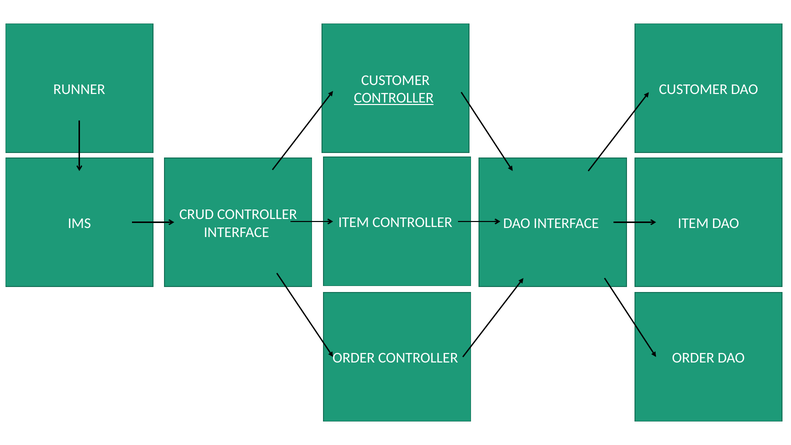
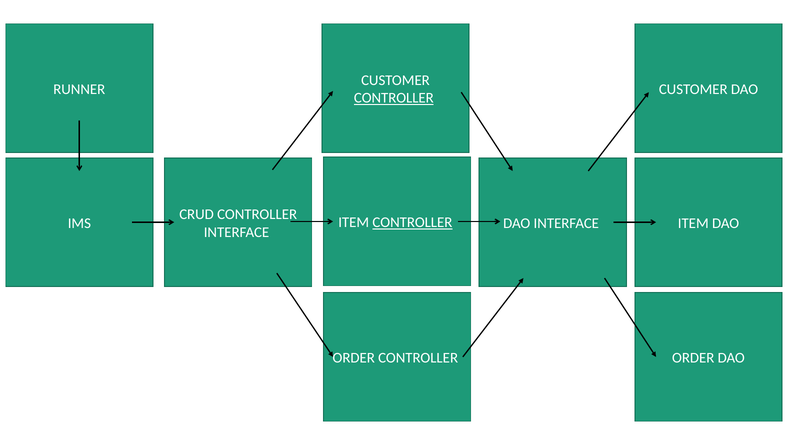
CONTROLLER at (412, 222) underline: none -> present
